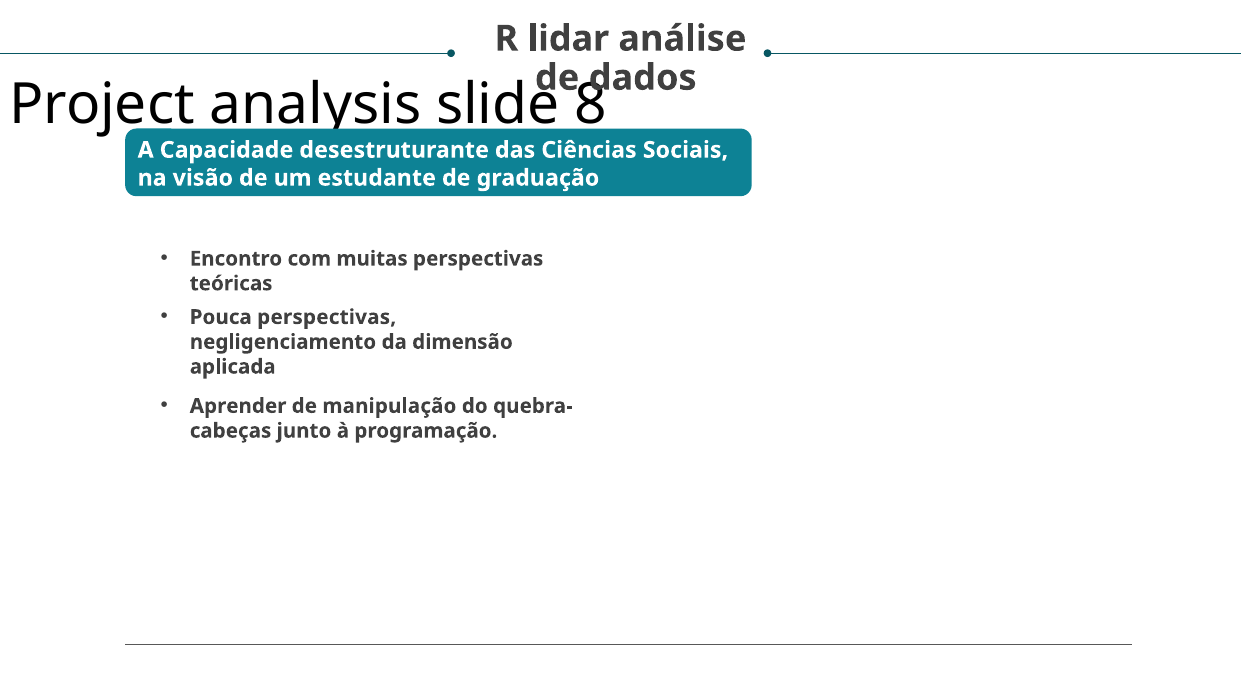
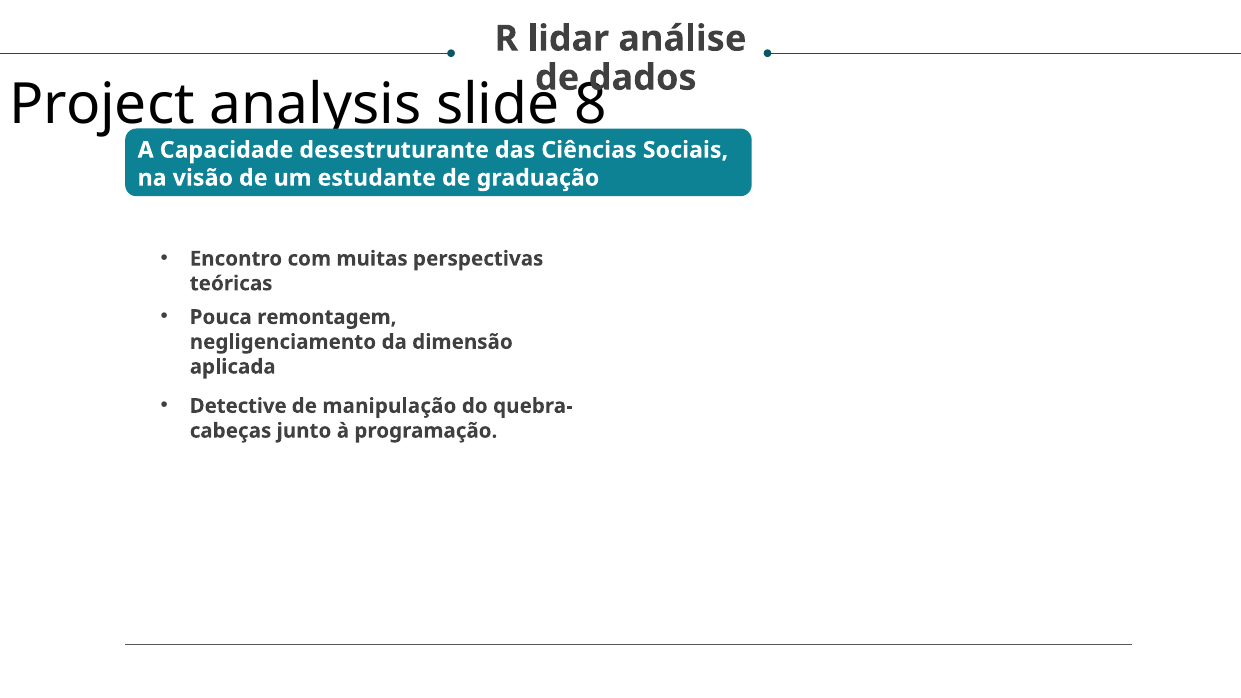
Pouca perspectivas: perspectivas -> remontagem
Aprender: Aprender -> Detective
